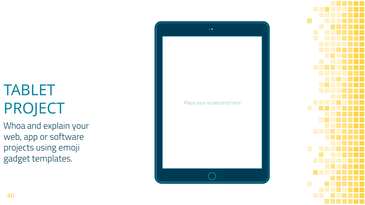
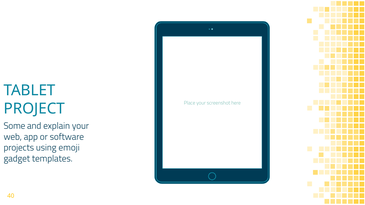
Whoa: Whoa -> Some
